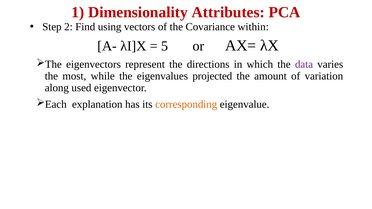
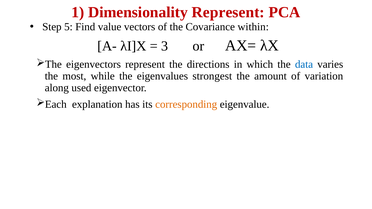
Dimensionality Attributes: Attributes -> Represent
2: 2 -> 5
using: using -> value
5: 5 -> 3
data colour: purple -> blue
projected: projected -> strongest
